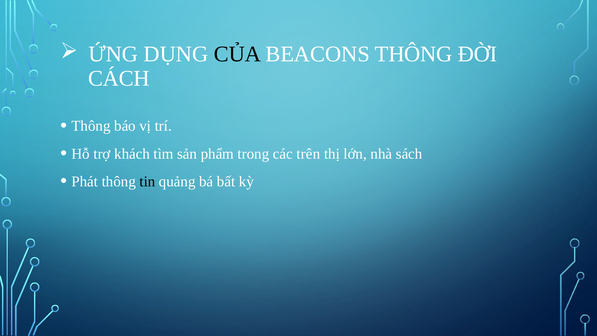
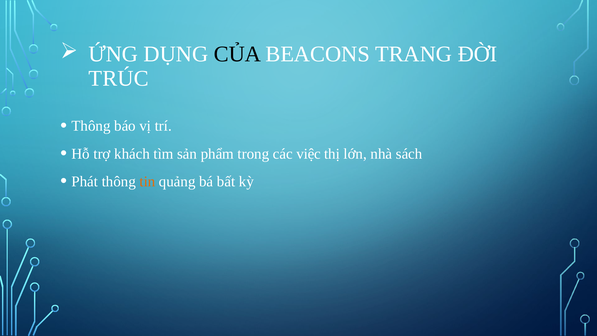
BEACONS THÔNG: THÔNG -> TRANG
CÁCH: CÁCH -> TRÚC
trên: trên -> việc
tin colour: black -> orange
